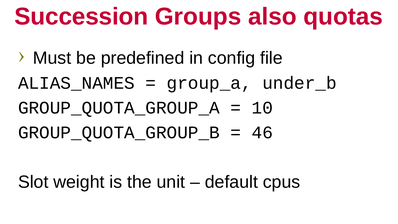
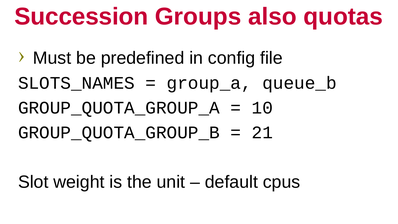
ALIAS_NAMES: ALIAS_NAMES -> SLOTS_NAMES
under_b: under_b -> queue_b
46: 46 -> 21
